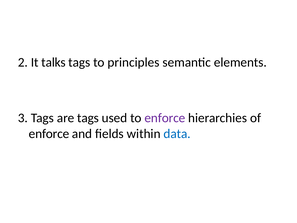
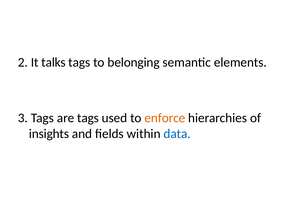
principles: principles -> belonging
enforce at (165, 118) colour: purple -> orange
enforce at (49, 134): enforce -> insights
